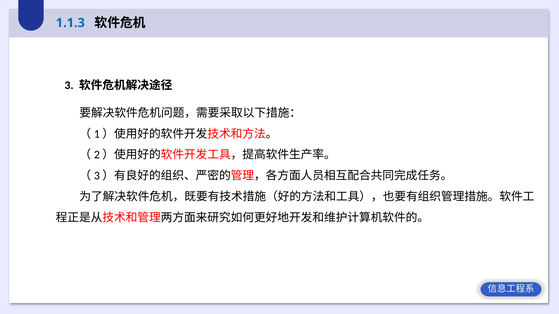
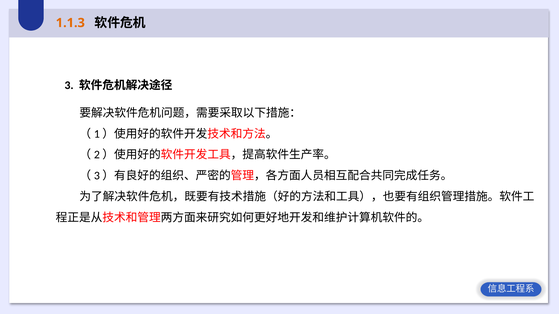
1.1.3 colour: blue -> orange
